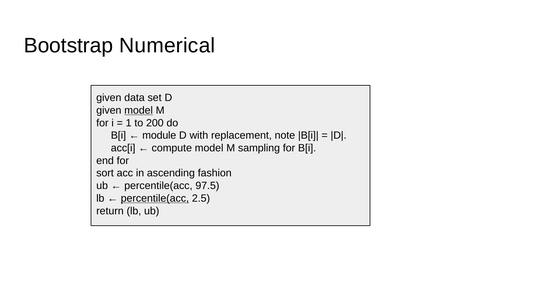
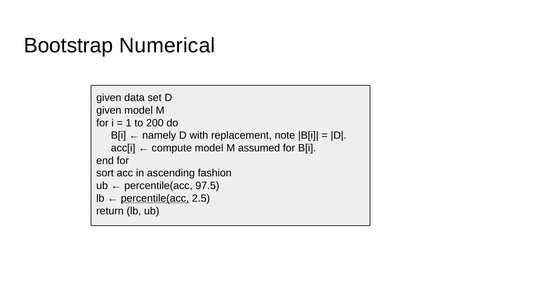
model at (139, 110) underline: present -> none
module: module -> namely
sampling: sampling -> assumed
